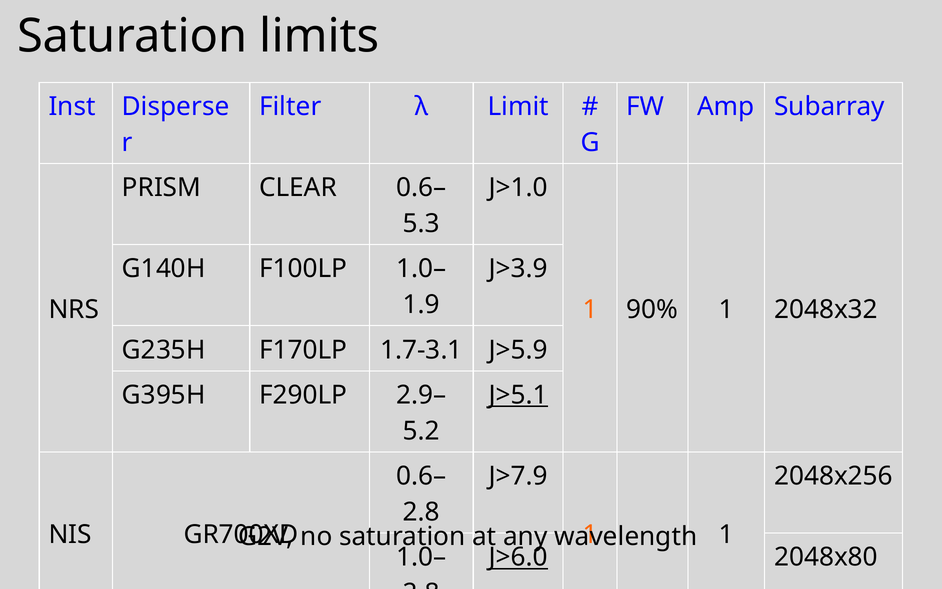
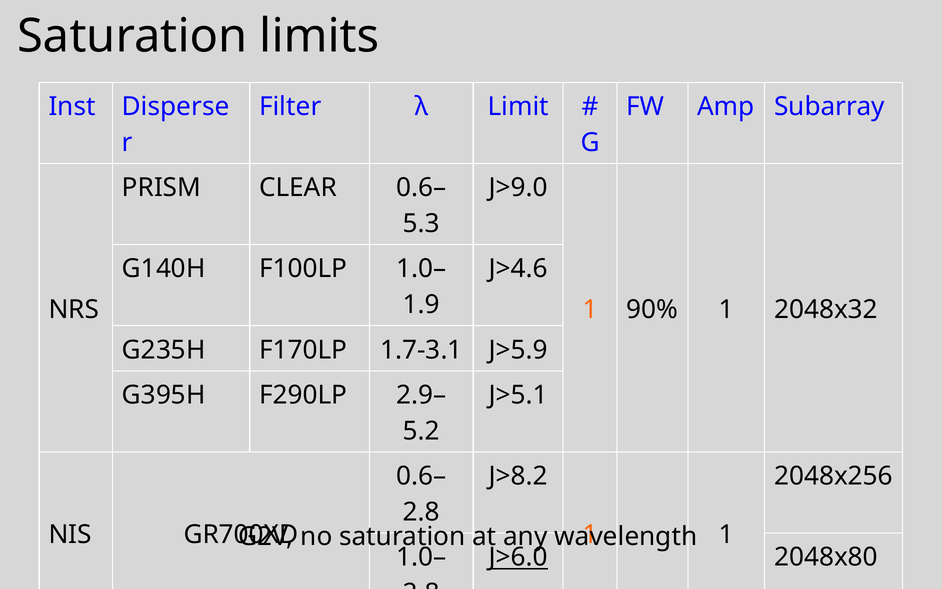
J>1.0: J>1.0 -> J>9.0
J>3.9: J>3.9 -> J>4.6
J>5.1 underline: present -> none
J>7.9: J>7.9 -> J>8.2
